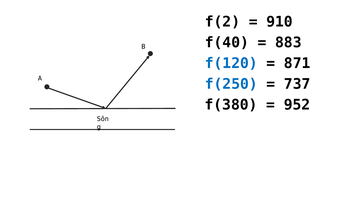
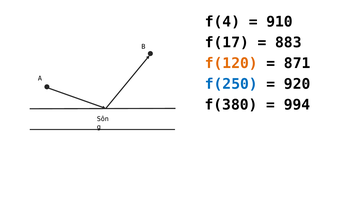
f(2: f(2 -> f(4
f(40: f(40 -> f(17
f(120 colour: blue -> orange
737: 737 -> 920
952: 952 -> 994
